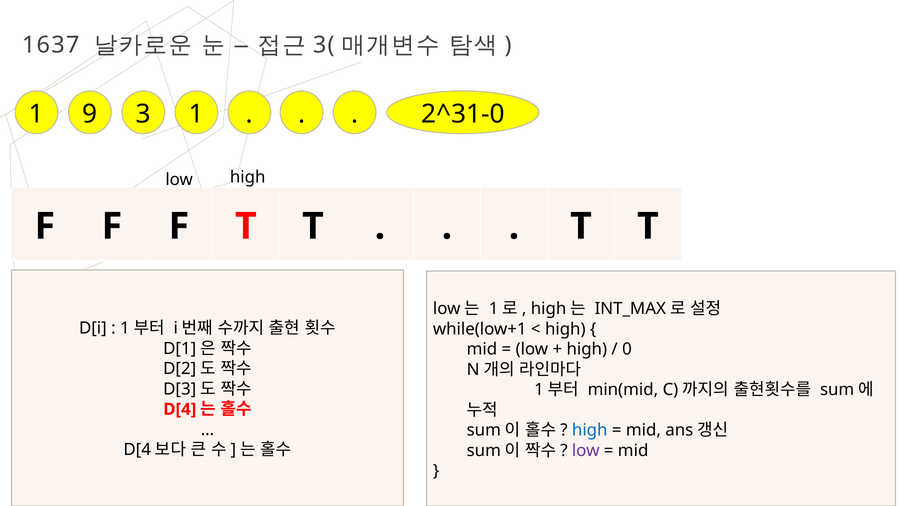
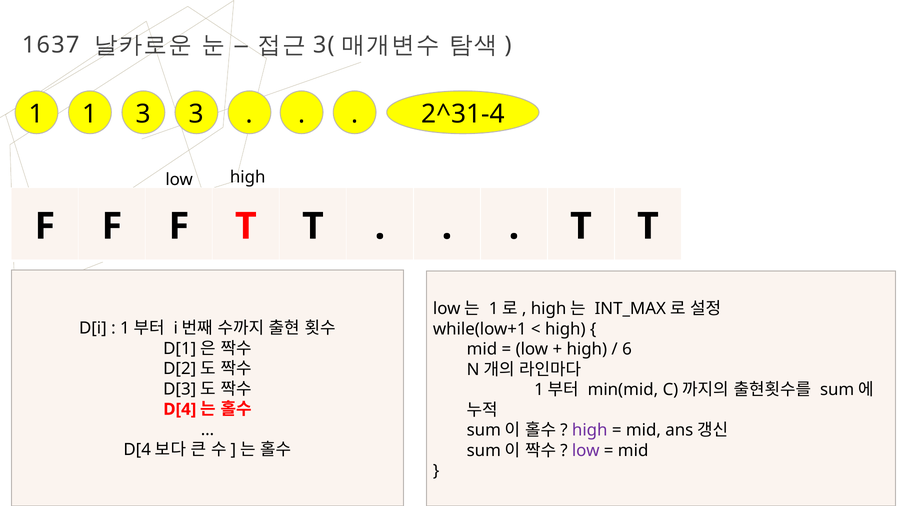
1 9: 9 -> 1
3 1: 1 -> 3
2^31-0: 2^31-0 -> 2^31-4
0: 0 -> 6
high at (590, 430) colour: blue -> purple
